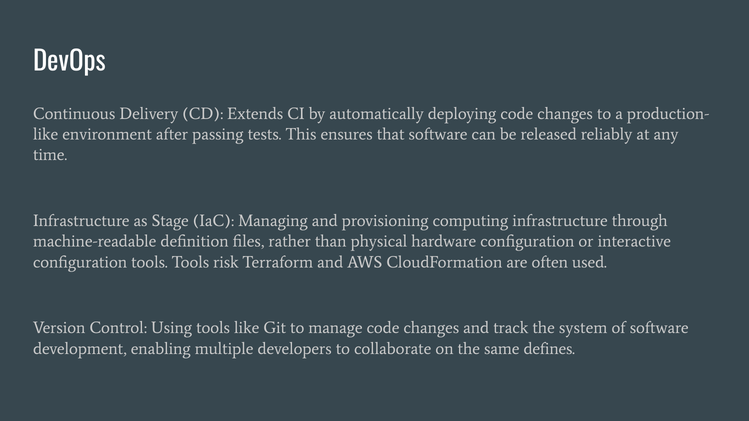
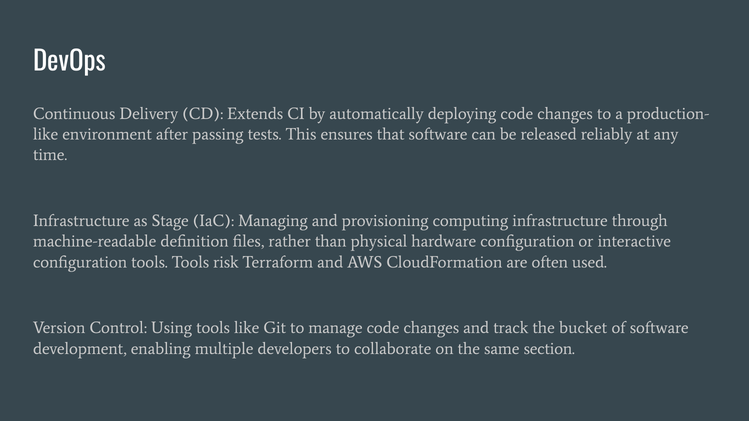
system: system -> bucket
defines: defines -> section
